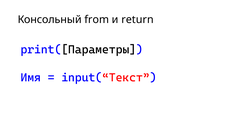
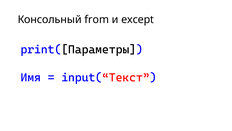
return: return -> except
